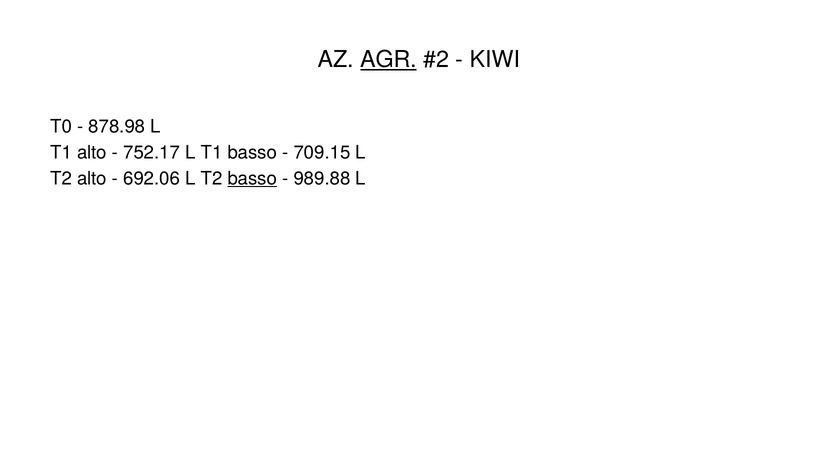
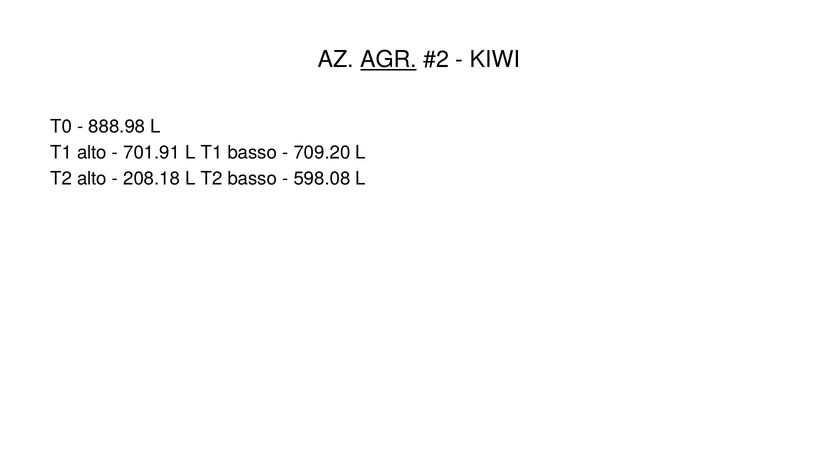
878.98: 878.98 -> 888.98
752.17: 752.17 -> 701.91
709.15: 709.15 -> 709.20
692.06: 692.06 -> 208.18
basso at (252, 179) underline: present -> none
989.88: 989.88 -> 598.08
